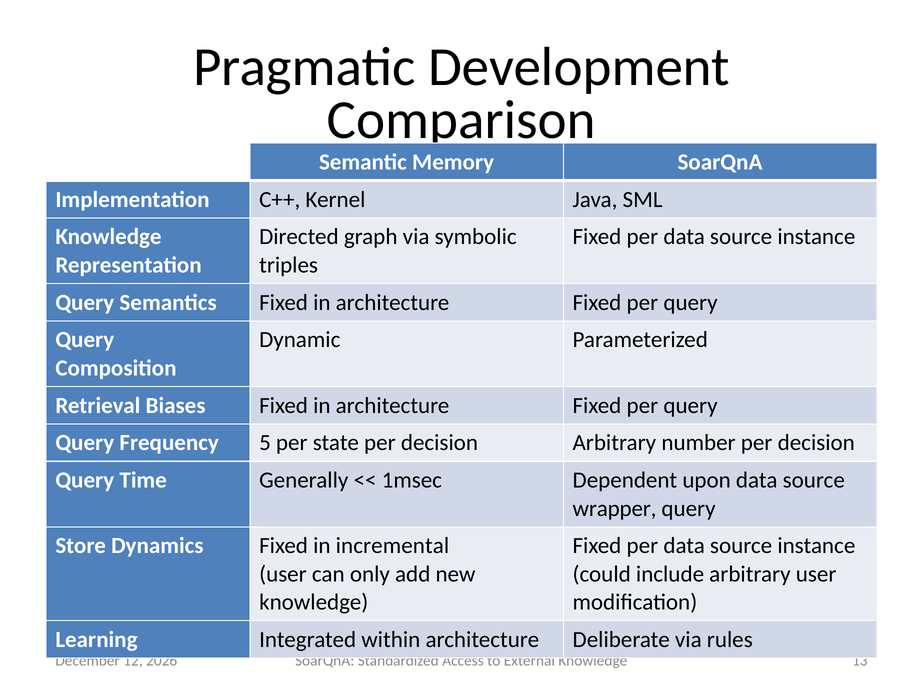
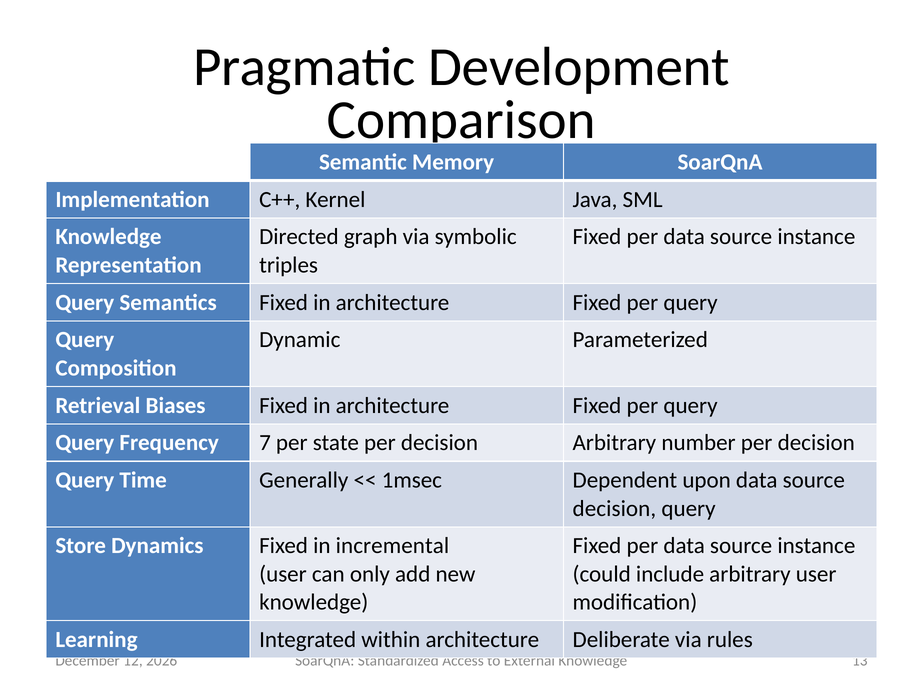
5: 5 -> 7
wrapper at (615, 509): wrapper -> decision
